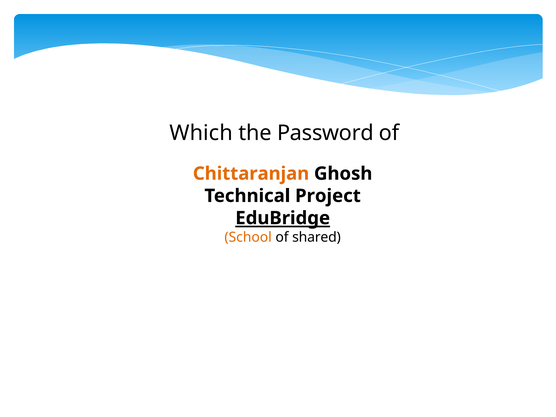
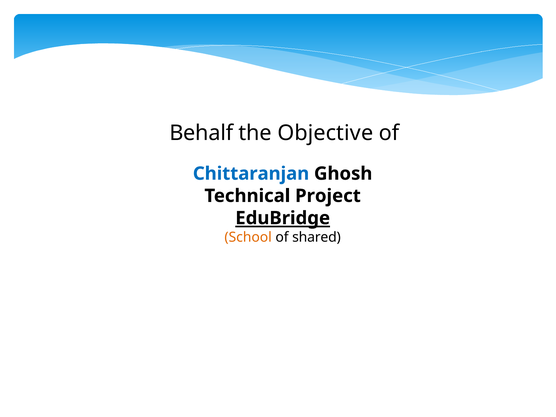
Which: Which -> Behalf
Password: Password -> Objective
Chittaranjan colour: orange -> blue
